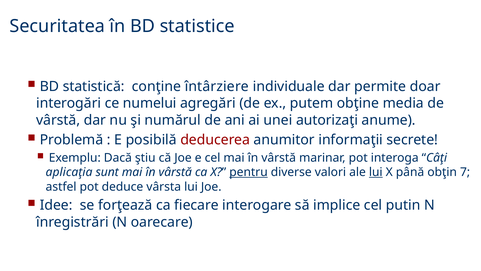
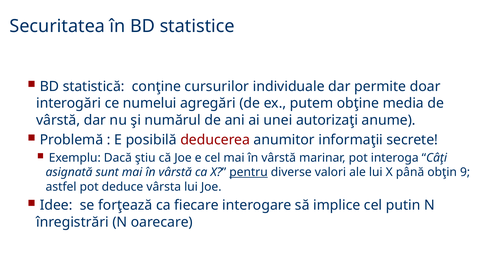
întârziere: întârziere -> cursurilor
aplicaţia: aplicaţia -> asignată
lui at (376, 172) underline: present -> none
7: 7 -> 9
